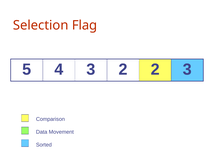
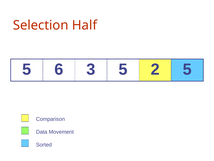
Flag: Flag -> Half
4: 4 -> 6
3 2: 2 -> 5
2 3: 3 -> 5
